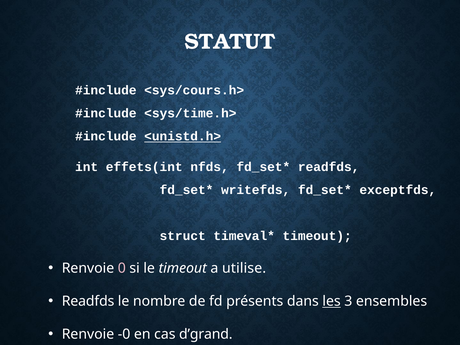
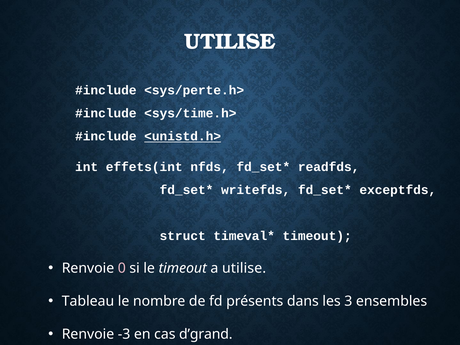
STATUT at (230, 42): STATUT -> UTILISE
<sys/cours.h>: <sys/cours.h> -> <sys/perte.h>
Readfds at (88, 301): Readfds -> Tableau
les underline: present -> none
-0: -0 -> -3
